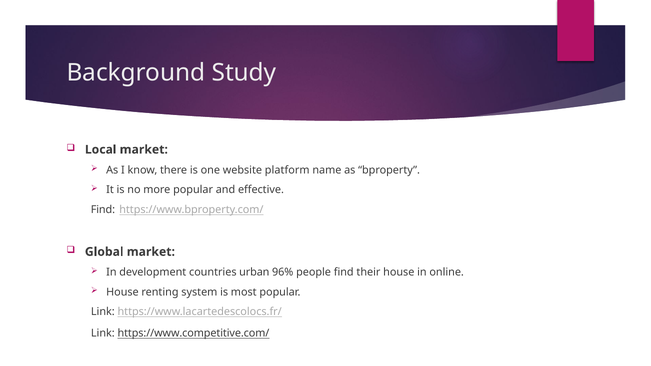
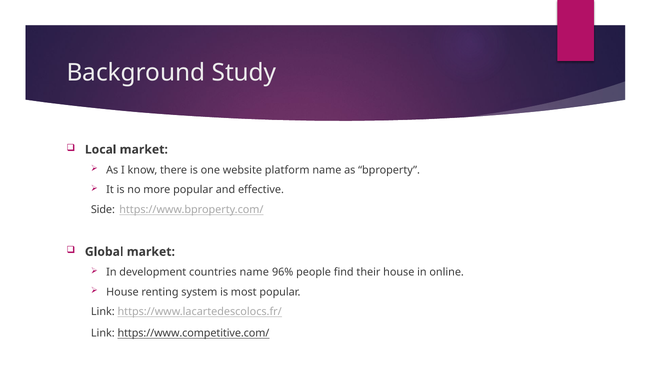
Find at (103, 210): Find -> Side
countries urban: urban -> name
